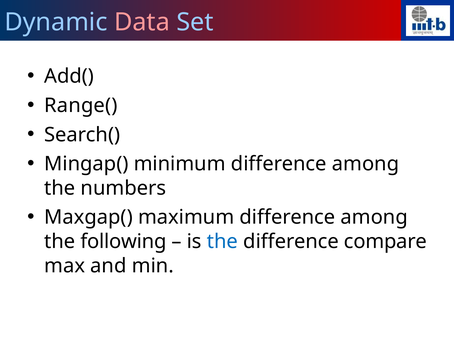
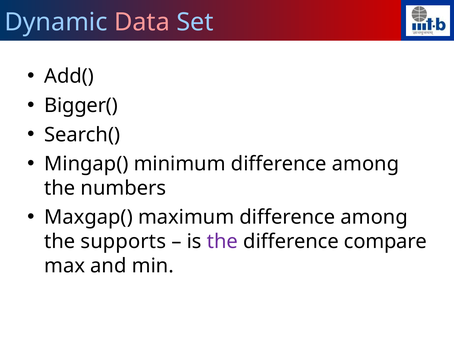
Range(: Range( -> Bigger(
following: following -> supports
the at (222, 242) colour: blue -> purple
